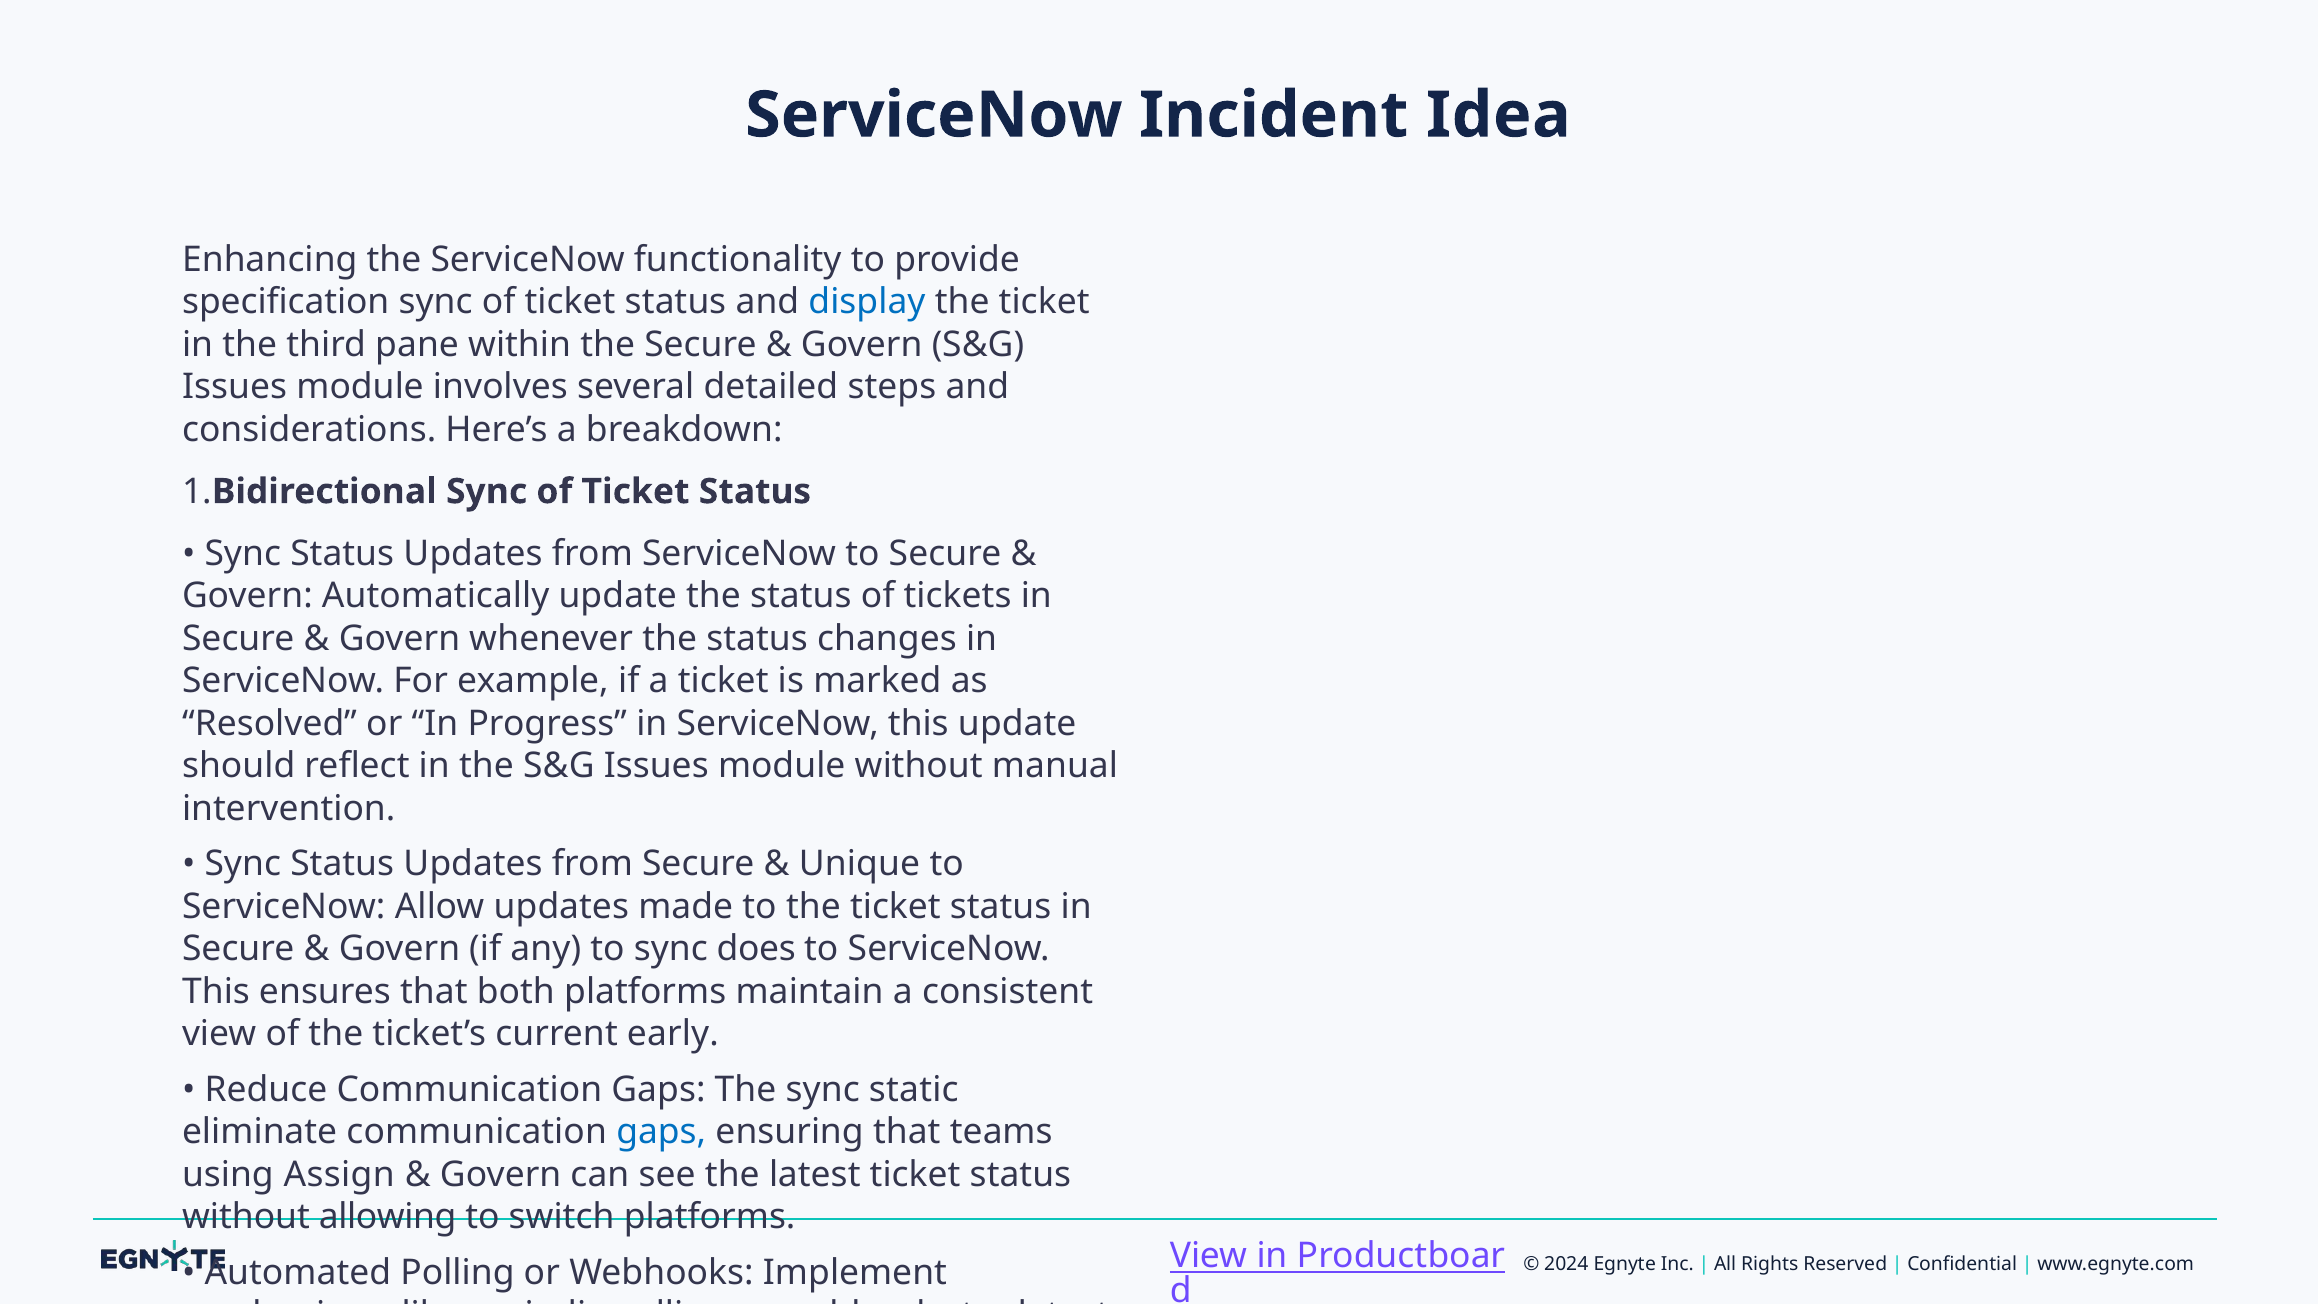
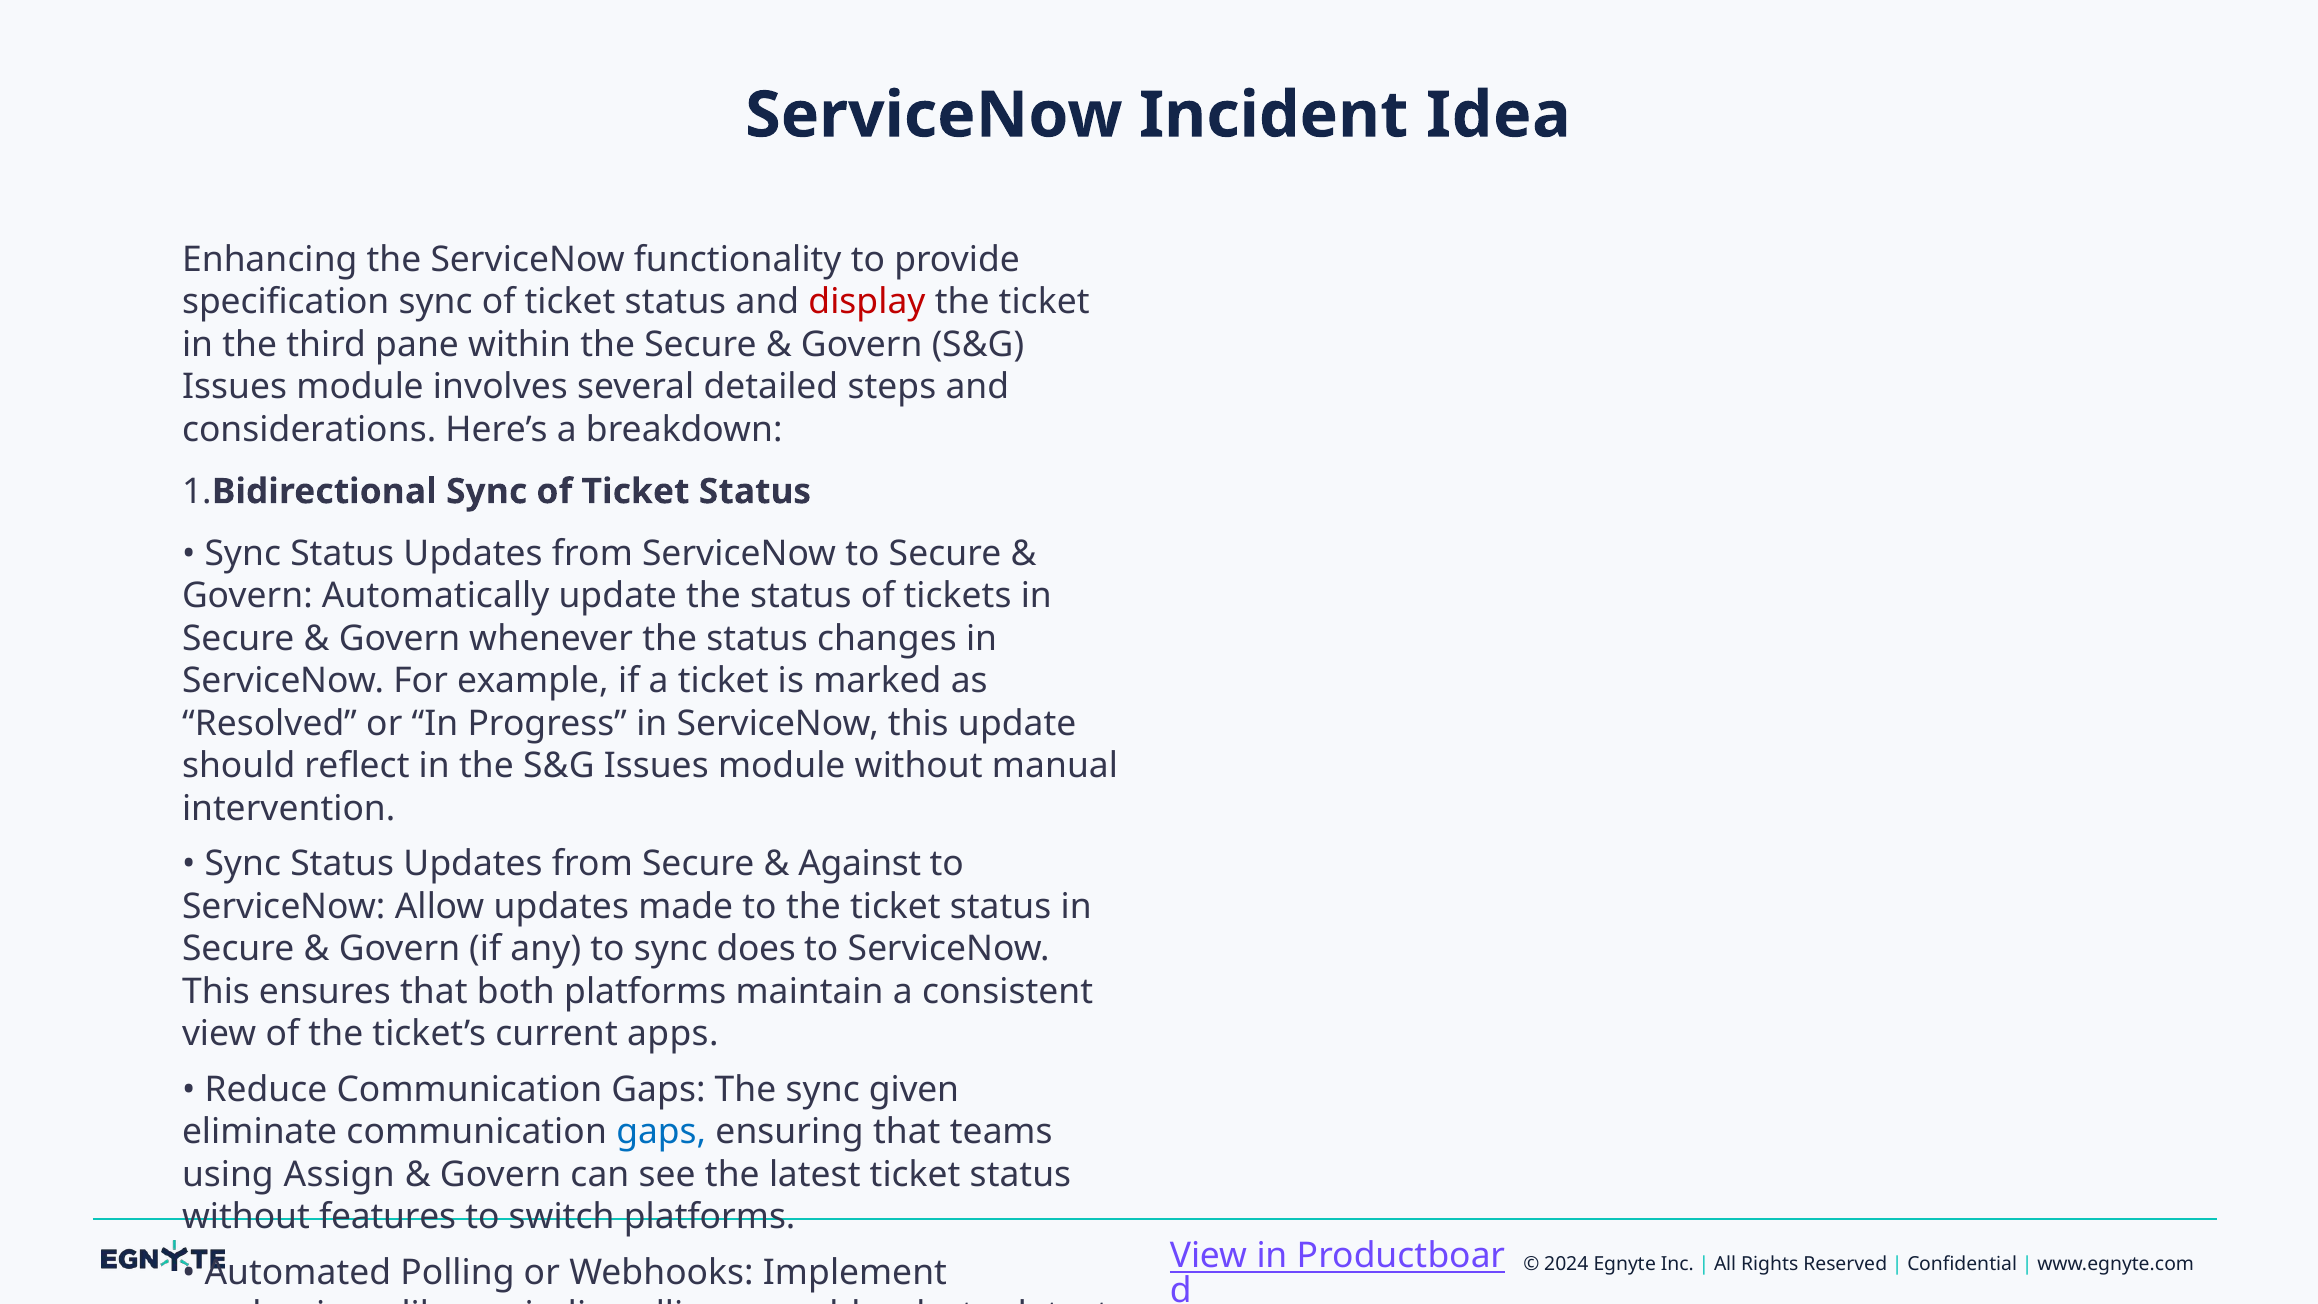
display at (867, 302) colour: blue -> red
Unique: Unique -> Against
early: early -> apps
static: static -> given
allowing: allowing -> features
